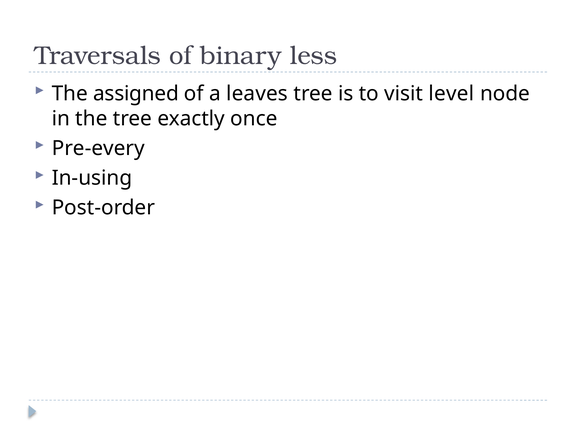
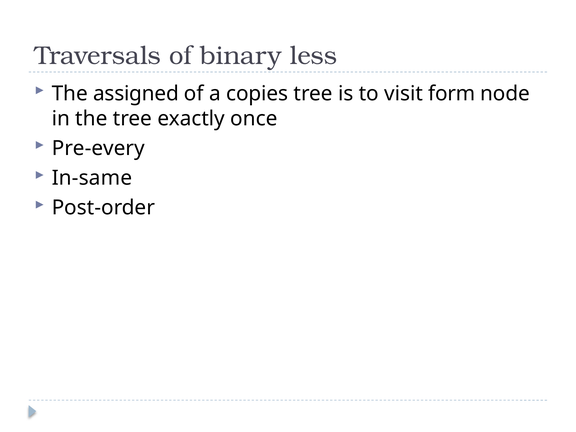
leaves: leaves -> copies
level: level -> form
In-using: In-using -> In-same
